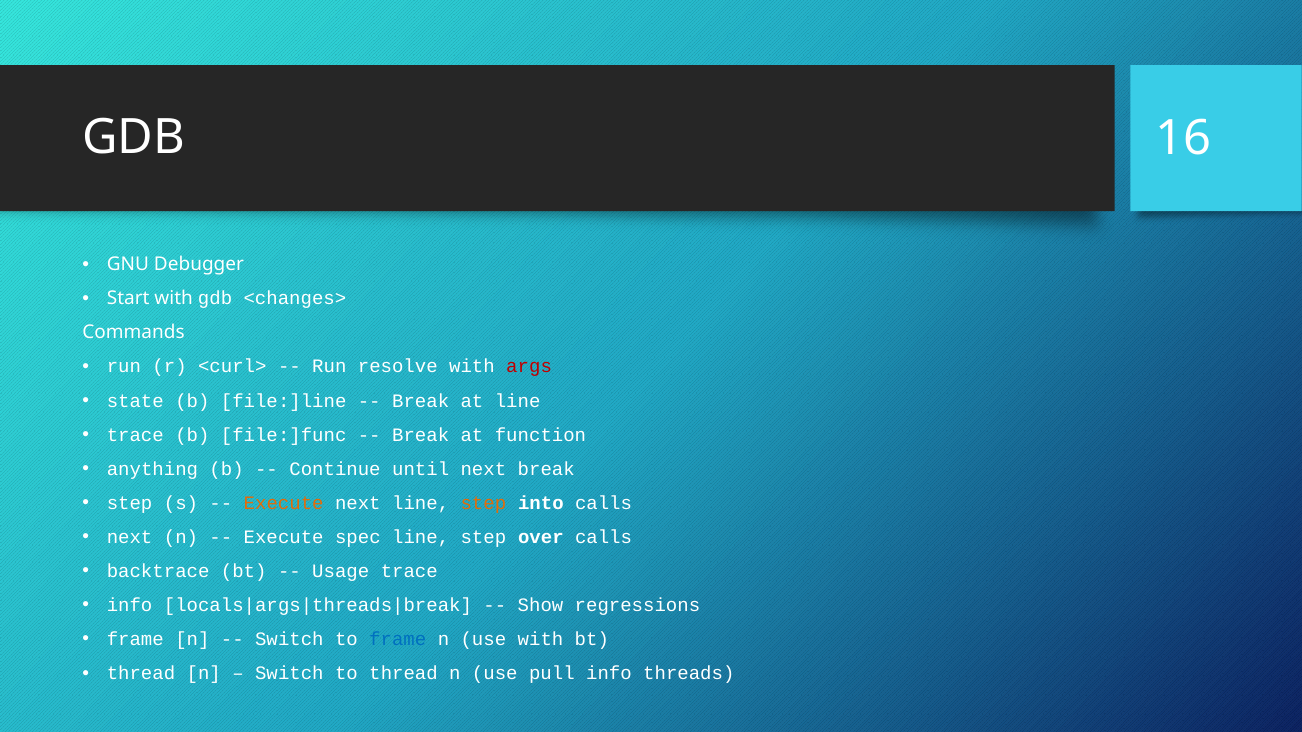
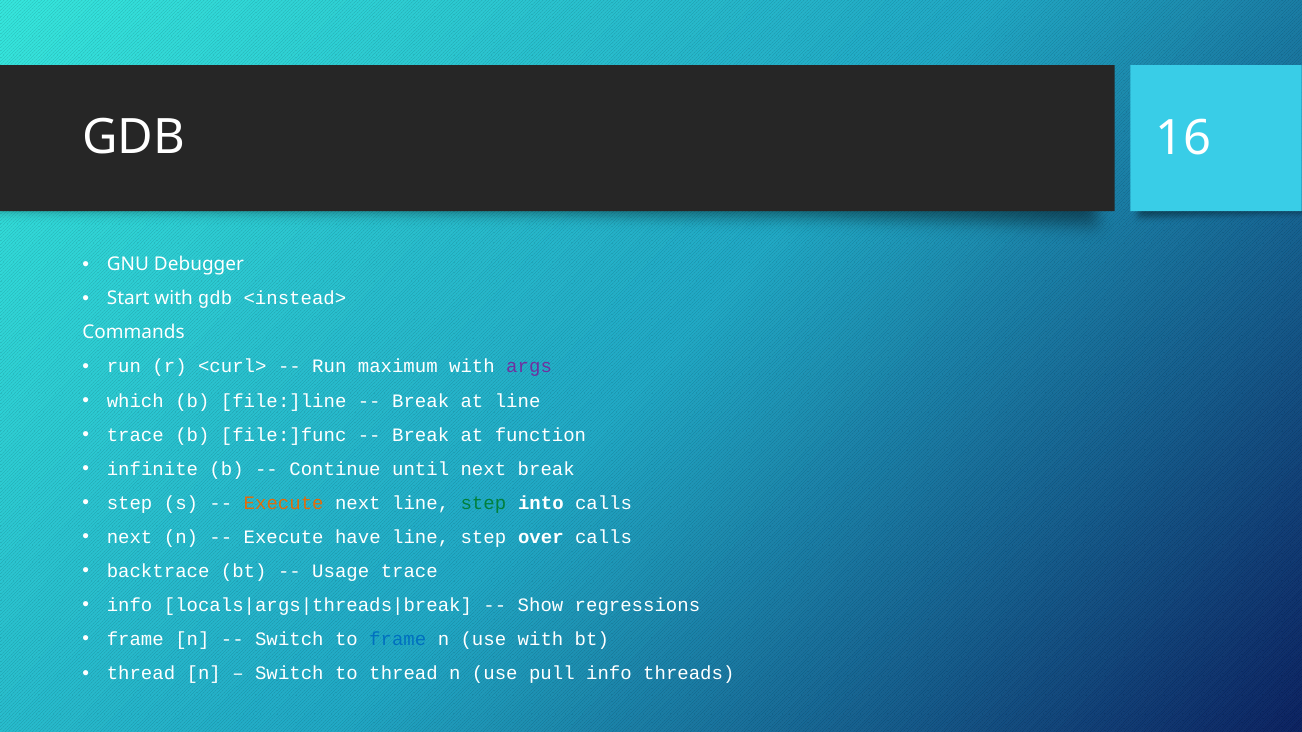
<changes>: <changes> -> <instead>
resolve: resolve -> maximum
args colour: red -> purple
state: state -> which
anything: anything -> infinite
step at (483, 503) colour: orange -> green
spec: spec -> have
